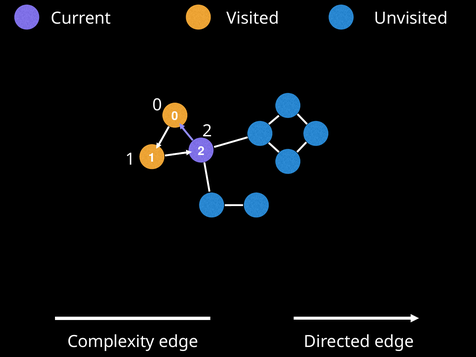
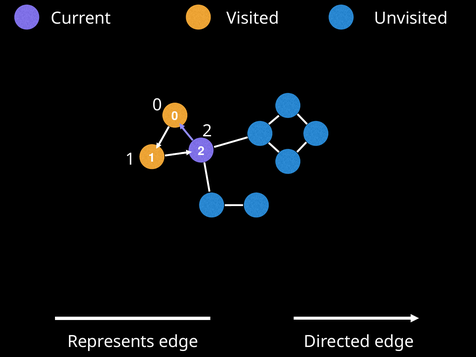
Complexity: Complexity -> Represents
